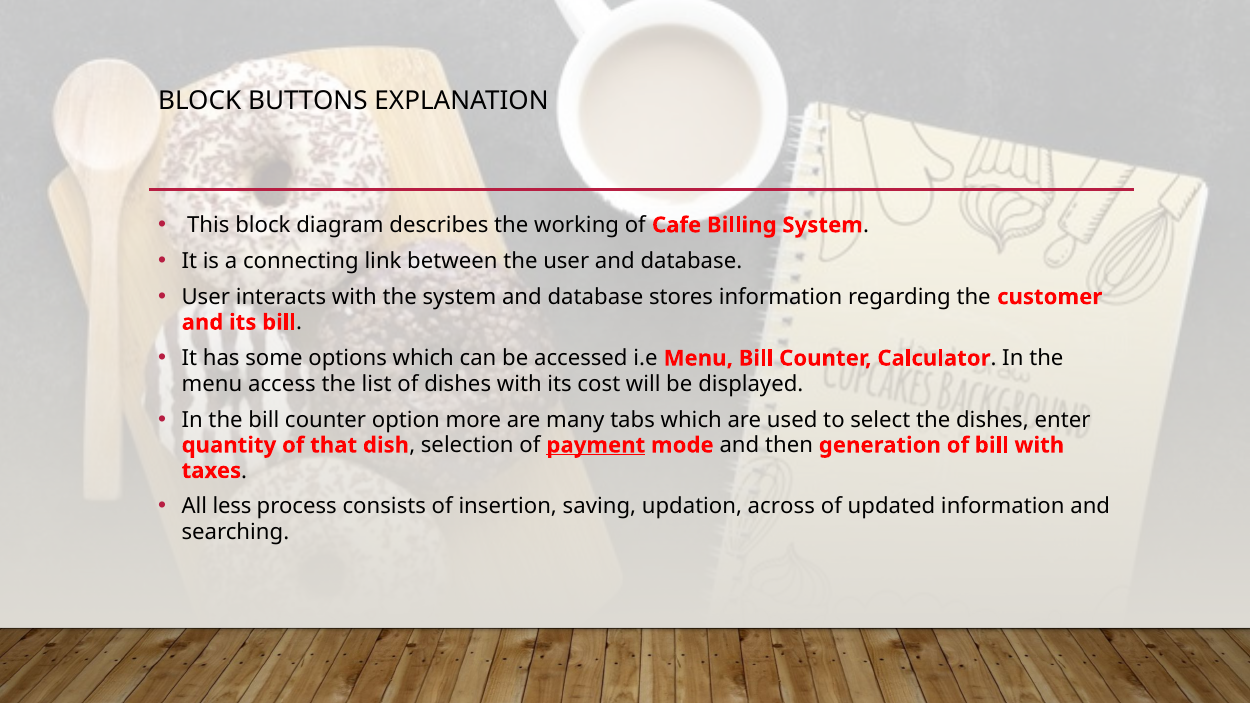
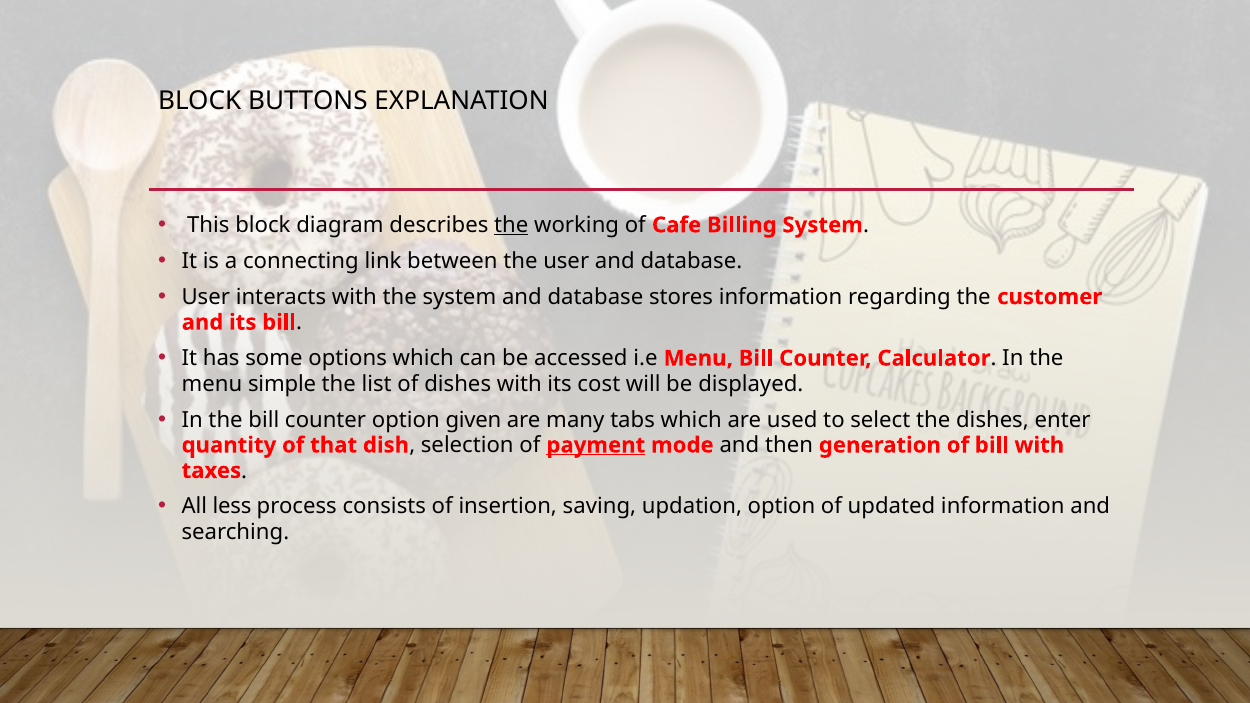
the at (511, 225) underline: none -> present
access: access -> simple
more: more -> given
updation across: across -> option
